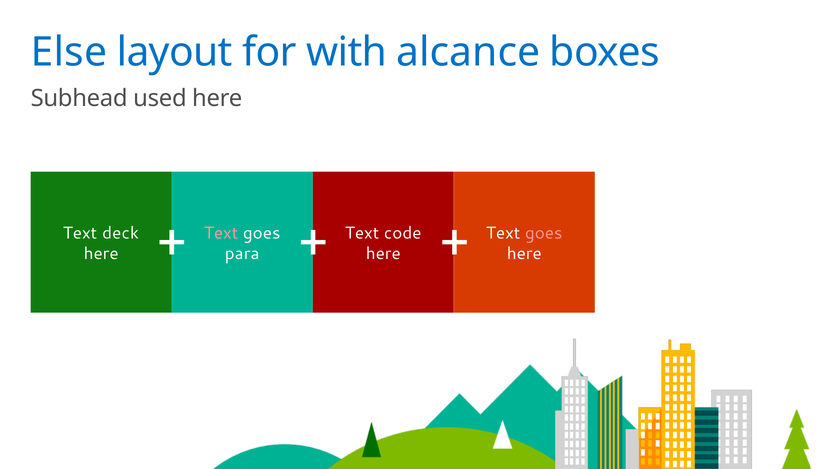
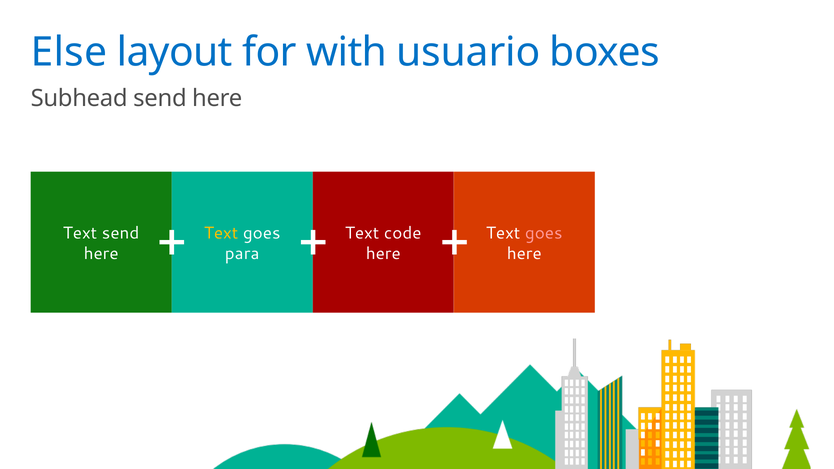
alcance: alcance -> usuario
Subhead used: used -> send
Text deck: deck -> send
Text at (221, 233) colour: pink -> yellow
